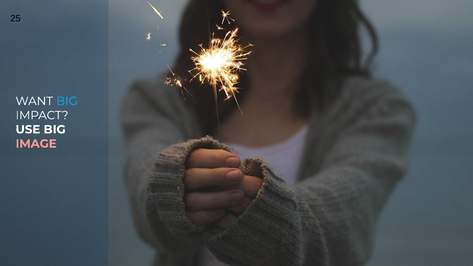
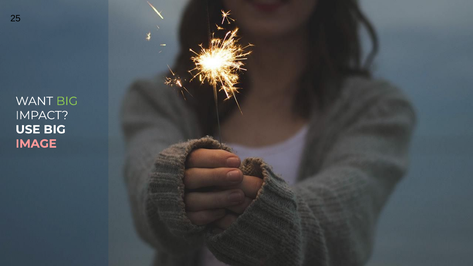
BIG at (67, 101) colour: light blue -> light green
